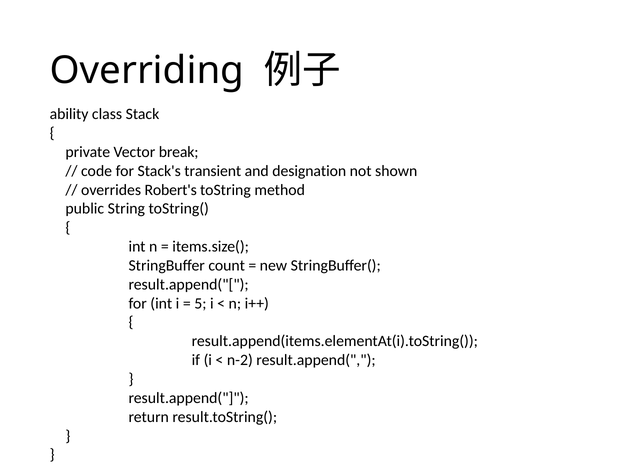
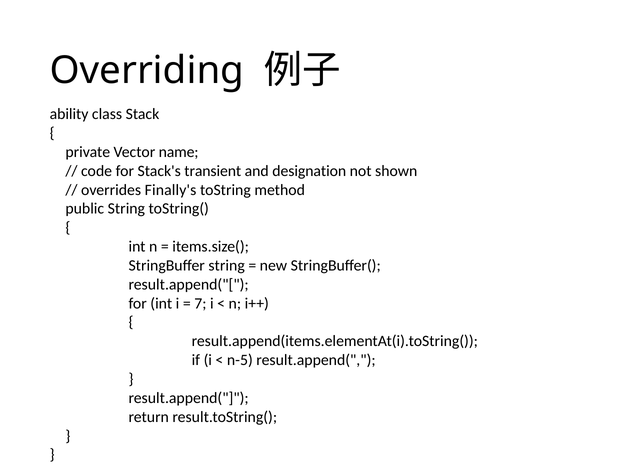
break: break -> name
Robert's: Robert's -> Finally's
StringBuffer count: count -> string
5: 5 -> 7
n-2: n-2 -> n-5
